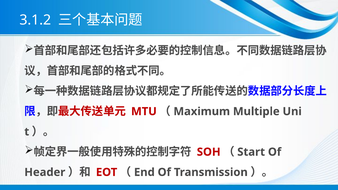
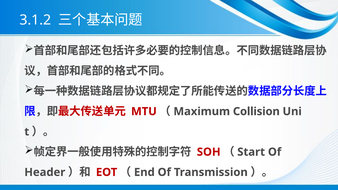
Multiple: Multiple -> Collision
